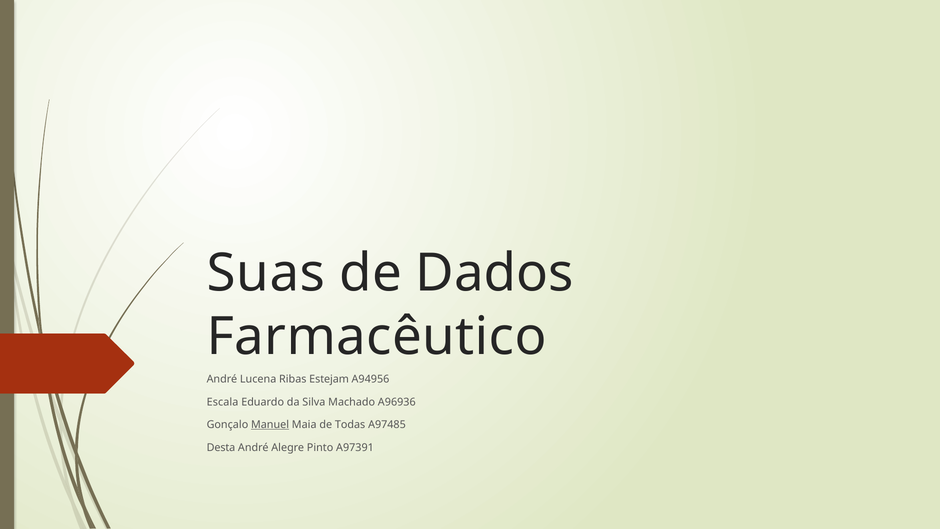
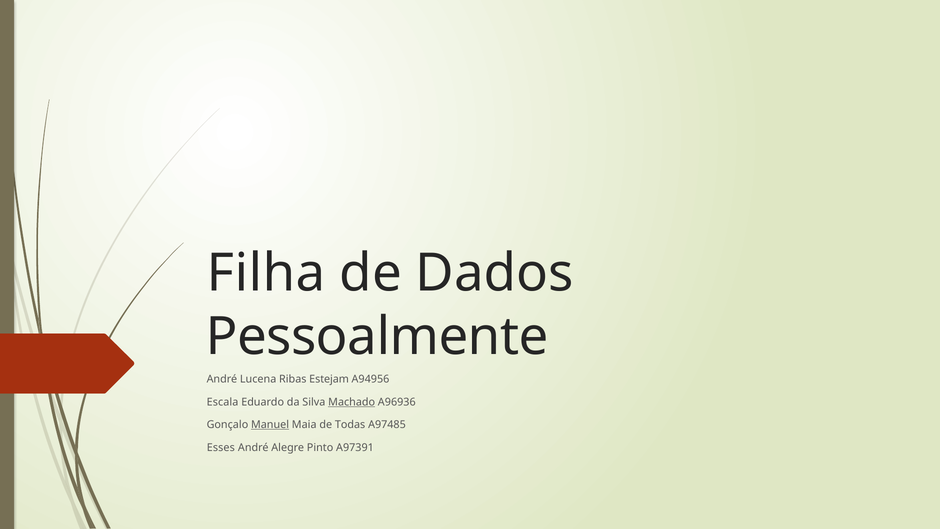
Suas: Suas -> Filha
Farmacêutico: Farmacêutico -> Pessoalmente
Machado underline: none -> present
Desta: Desta -> Esses
